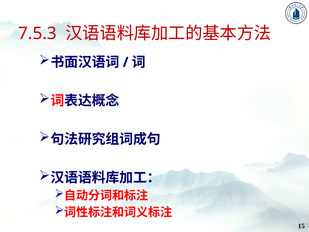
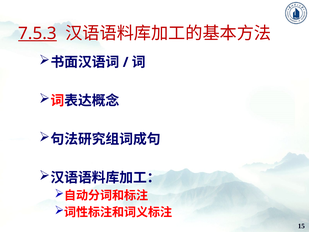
7.5.3 underline: none -> present
